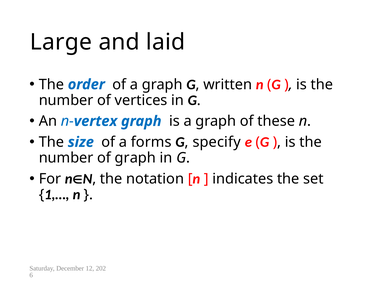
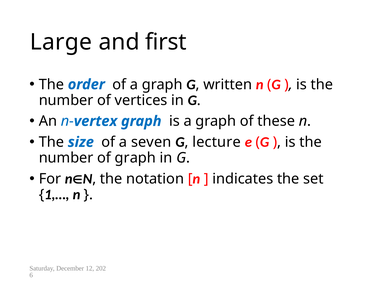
laid: laid -> first
forms: forms -> seven
specify: specify -> lecture
